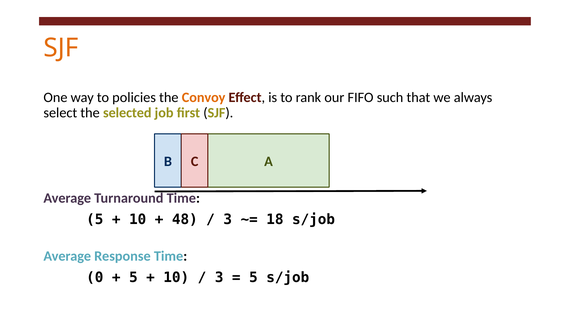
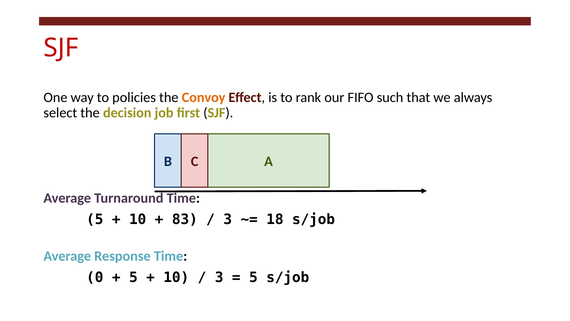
SJF at (61, 48) colour: orange -> red
selected: selected -> decision
48: 48 -> 83
